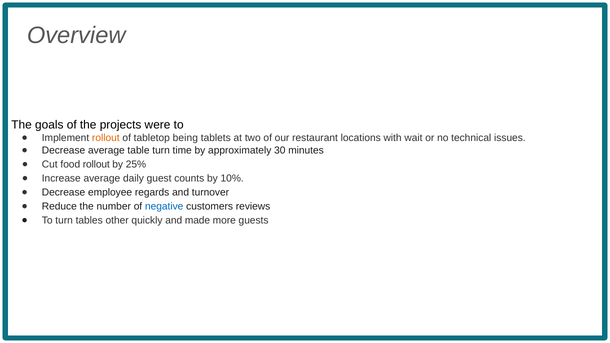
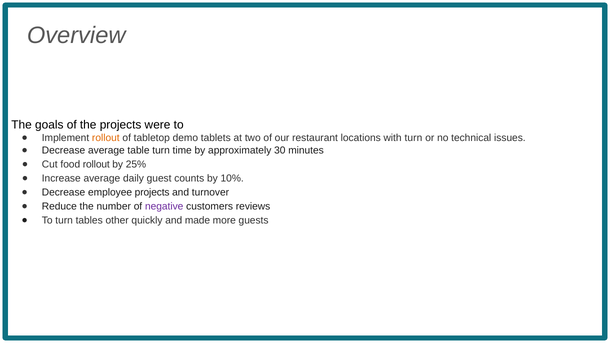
being: being -> demo
with wait: wait -> turn
employee regards: regards -> projects
negative colour: blue -> purple
